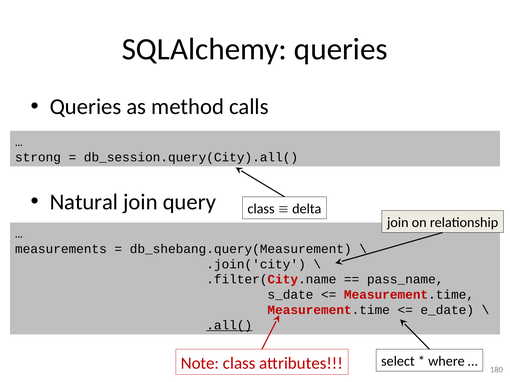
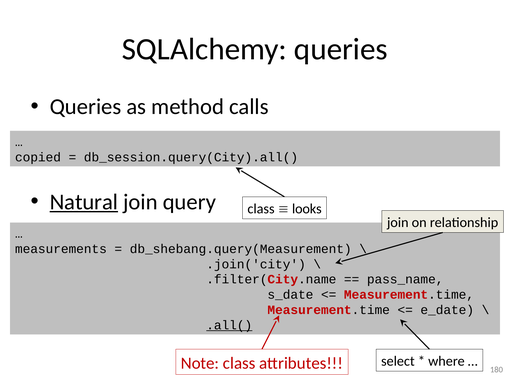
strong: strong -> copied
Natural underline: none -> present
delta: delta -> looks
